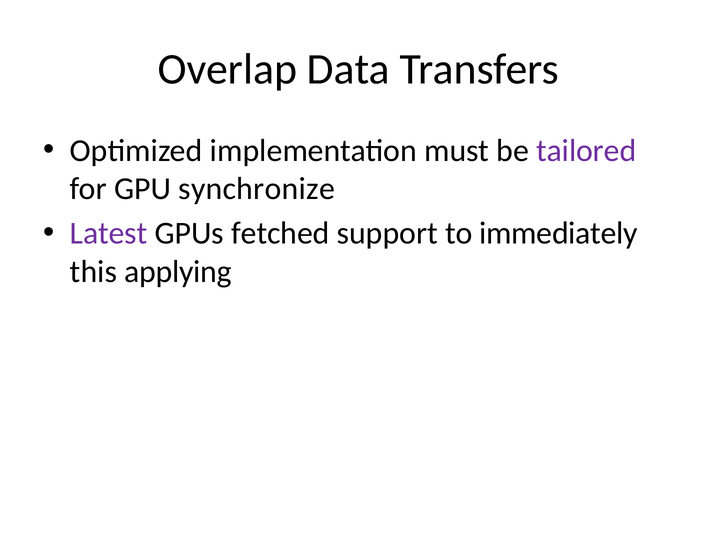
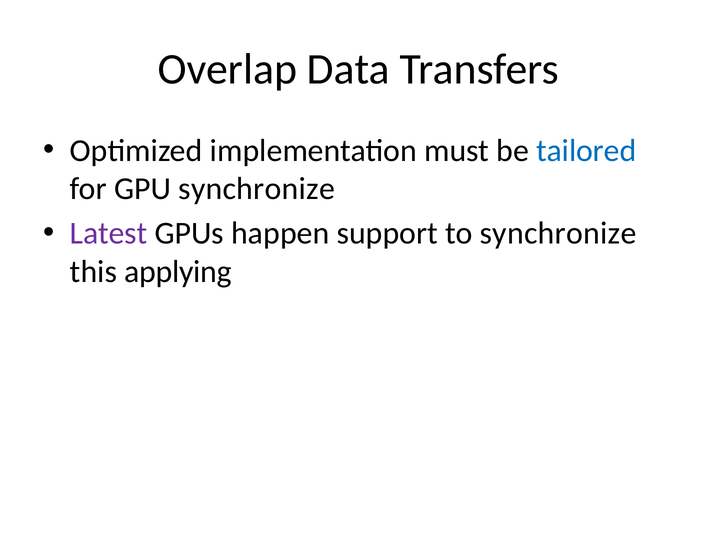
tailored colour: purple -> blue
fetched: fetched -> happen
to immediately: immediately -> synchronize
